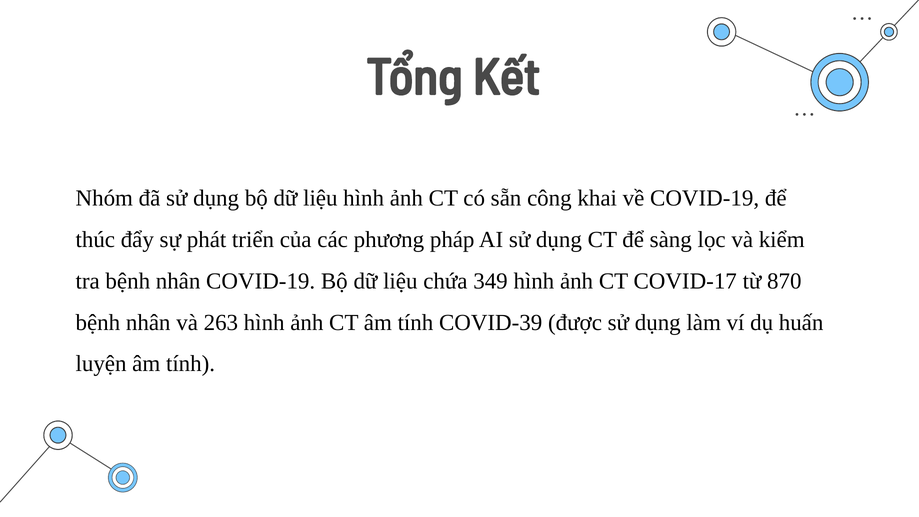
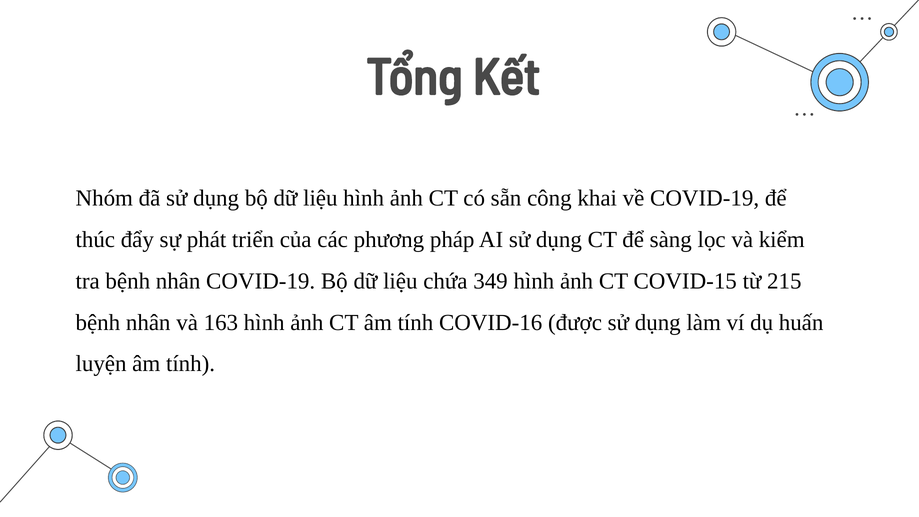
COVID-17: COVID-17 -> COVID-15
870: 870 -> 215
263: 263 -> 163
COVID-39: COVID-39 -> COVID-16
